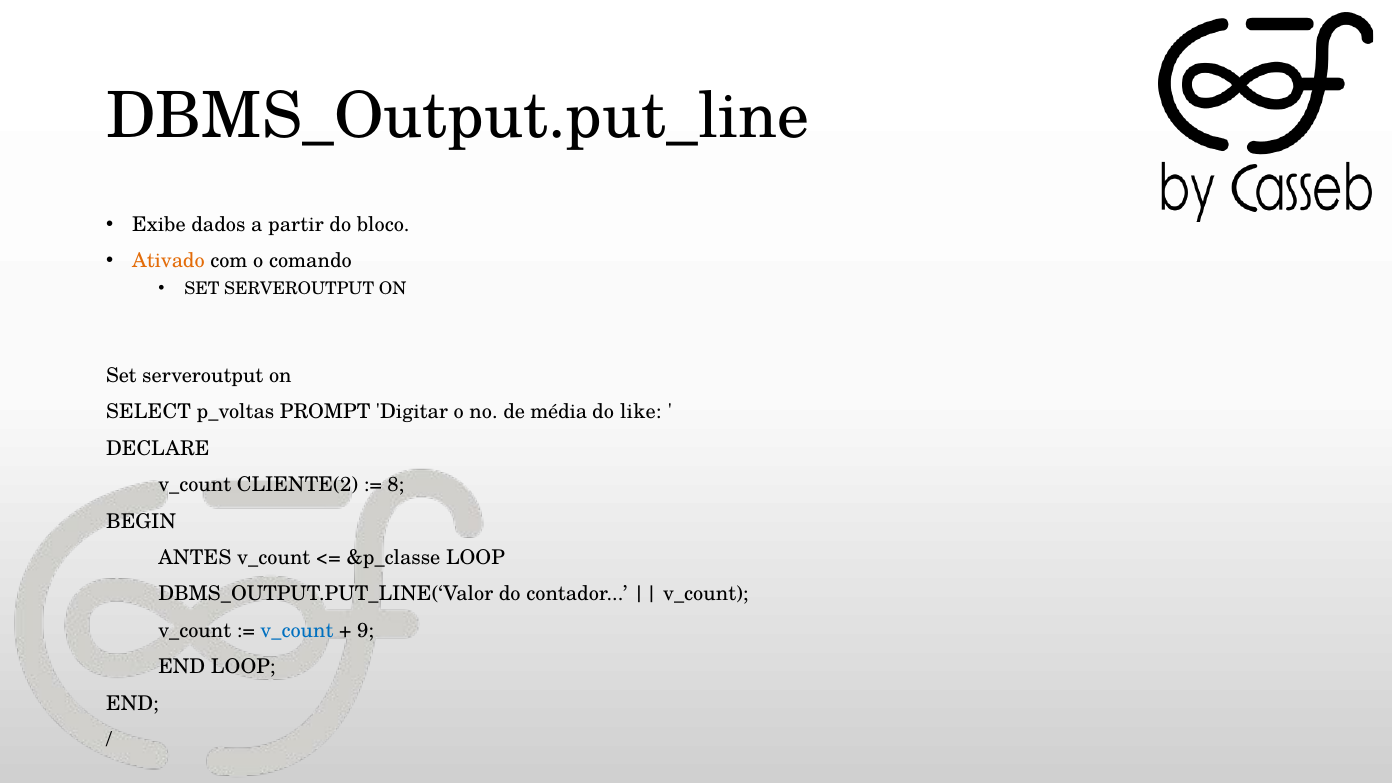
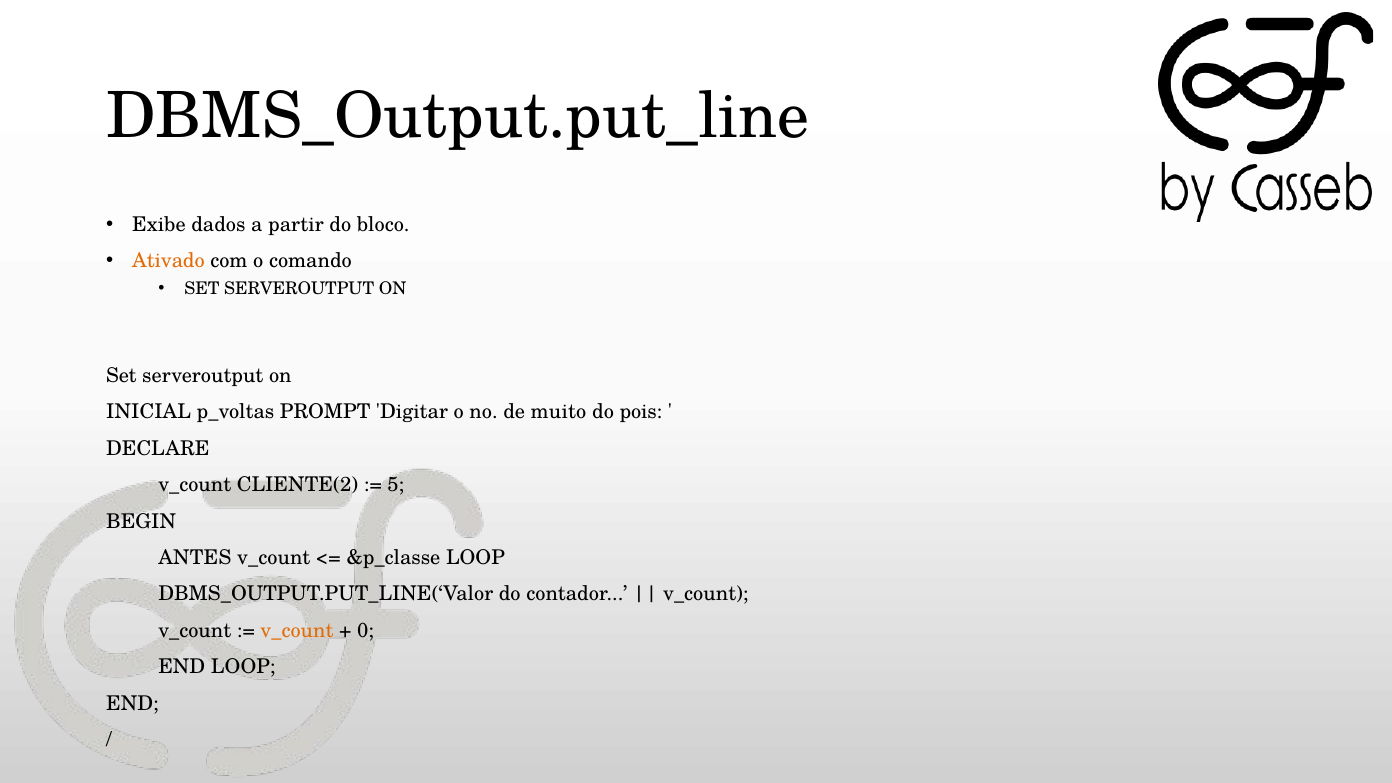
SELECT: SELECT -> INICIAL
média: média -> muito
like: like -> pois
8: 8 -> 5
v_count at (297, 631) colour: blue -> orange
9: 9 -> 0
